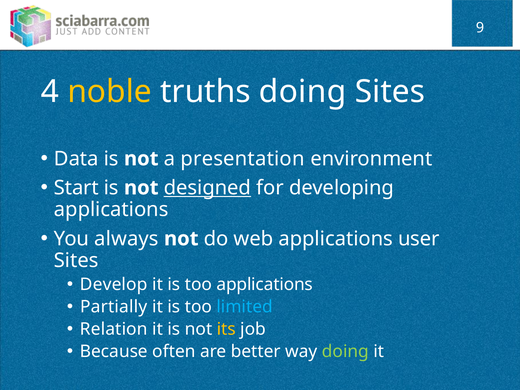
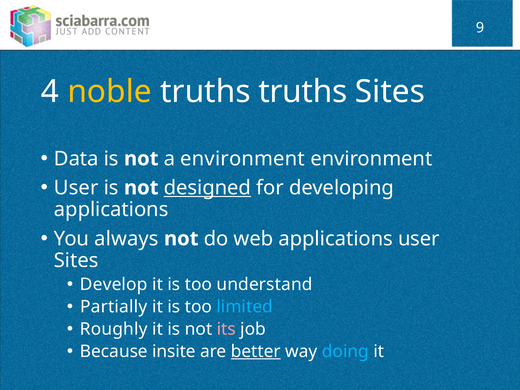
truths doing: doing -> truths
a presentation: presentation -> environment
Start at (76, 188): Start -> User
too applications: applications -> understand
Relation: Relation -> Roughly
its colour: yellow -> pink
often: often -> insite
better underline: none -> present
doing at (345, 351) colour: light green -> light blue
